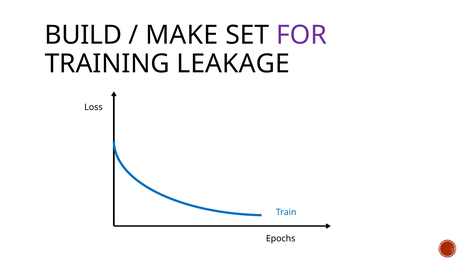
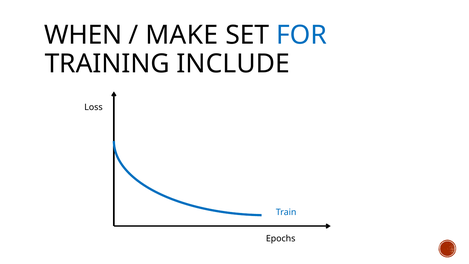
BUILD: BUILD -> WHEN
FOR colour: purple -> blue
LEAKAGE: LEAKAGE -> INCLUDE
